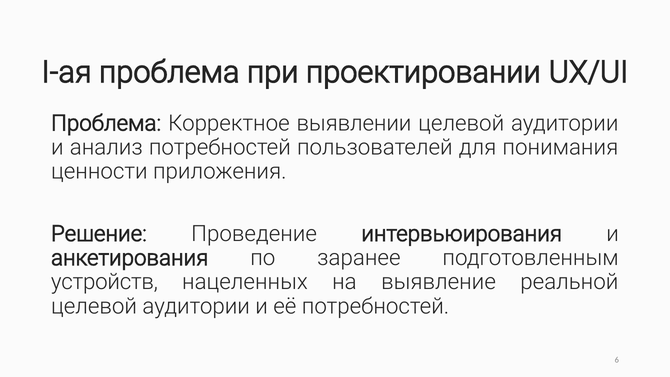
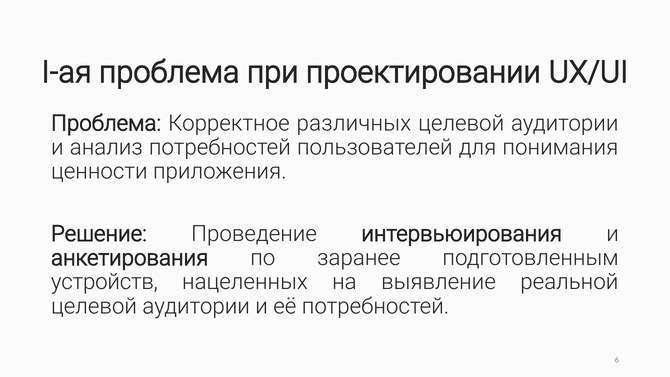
выявлении: выявлении -> различных
